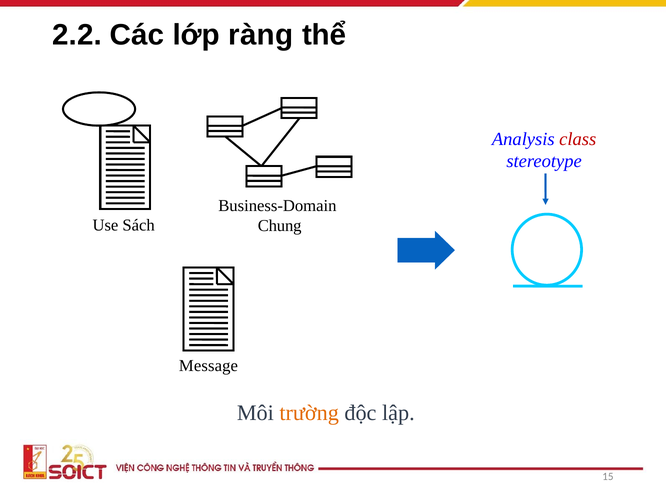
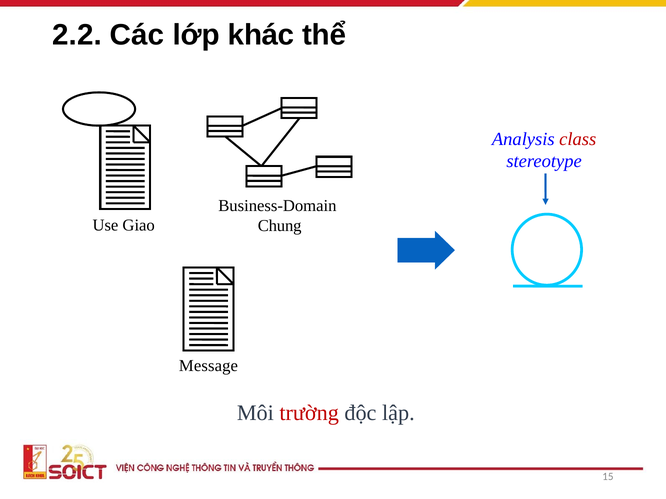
ràng: ràng -> khác
Sách: Sách -> Giao
trường colour: orange -> red
